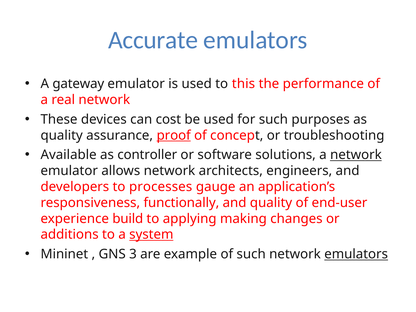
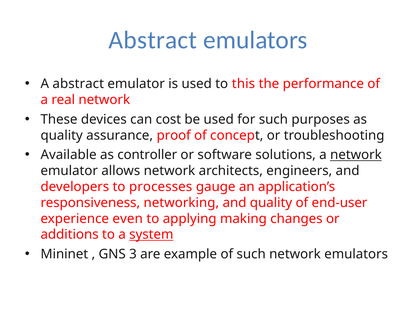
Accurate at (153, 40): Accurate -> Abstract
A gateway: gateway -> abstract
proof underline: present -> none
functionally: functionally -> networking
build: build -> even
emulators at (356, 254) underline: present -> none
